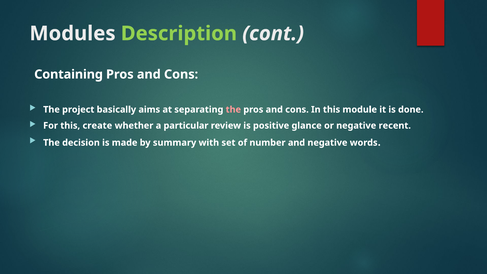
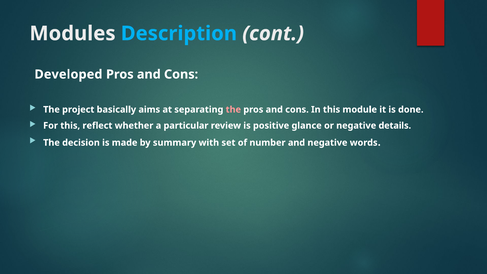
Description colour: light green -> light blue
Containing: Containing -> Developed
create: create -> reflect
recent: recent -> details
